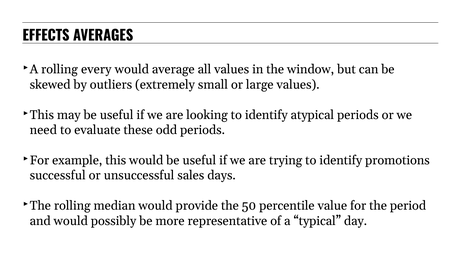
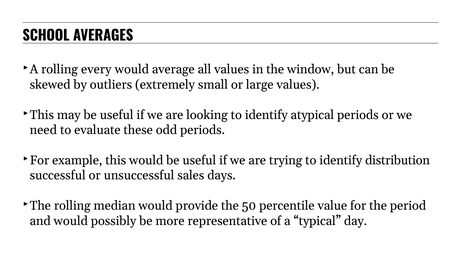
EFFECTS: EFFECTS -> SCHOOL
promotions: promotions -> distribution
